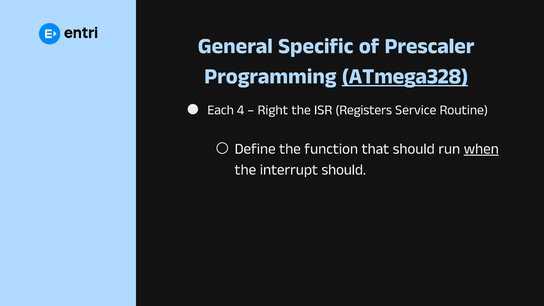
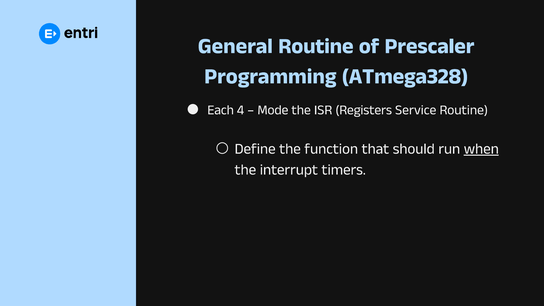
General Specific: Specific -> Routine
ATmega328 underline: present -> none
Right: Right -> Mode
interrupt should: should -> timers
